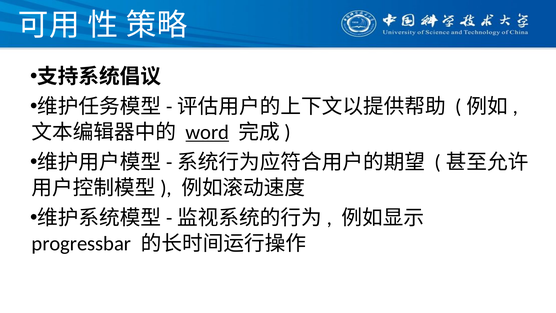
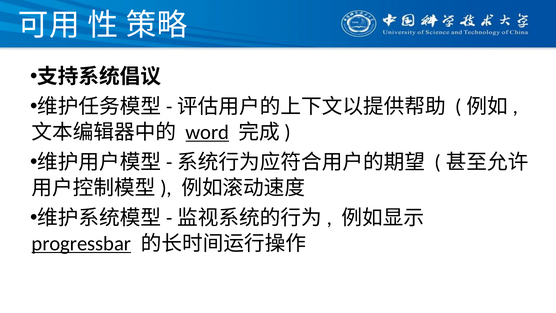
progressbar underline: none -> present
